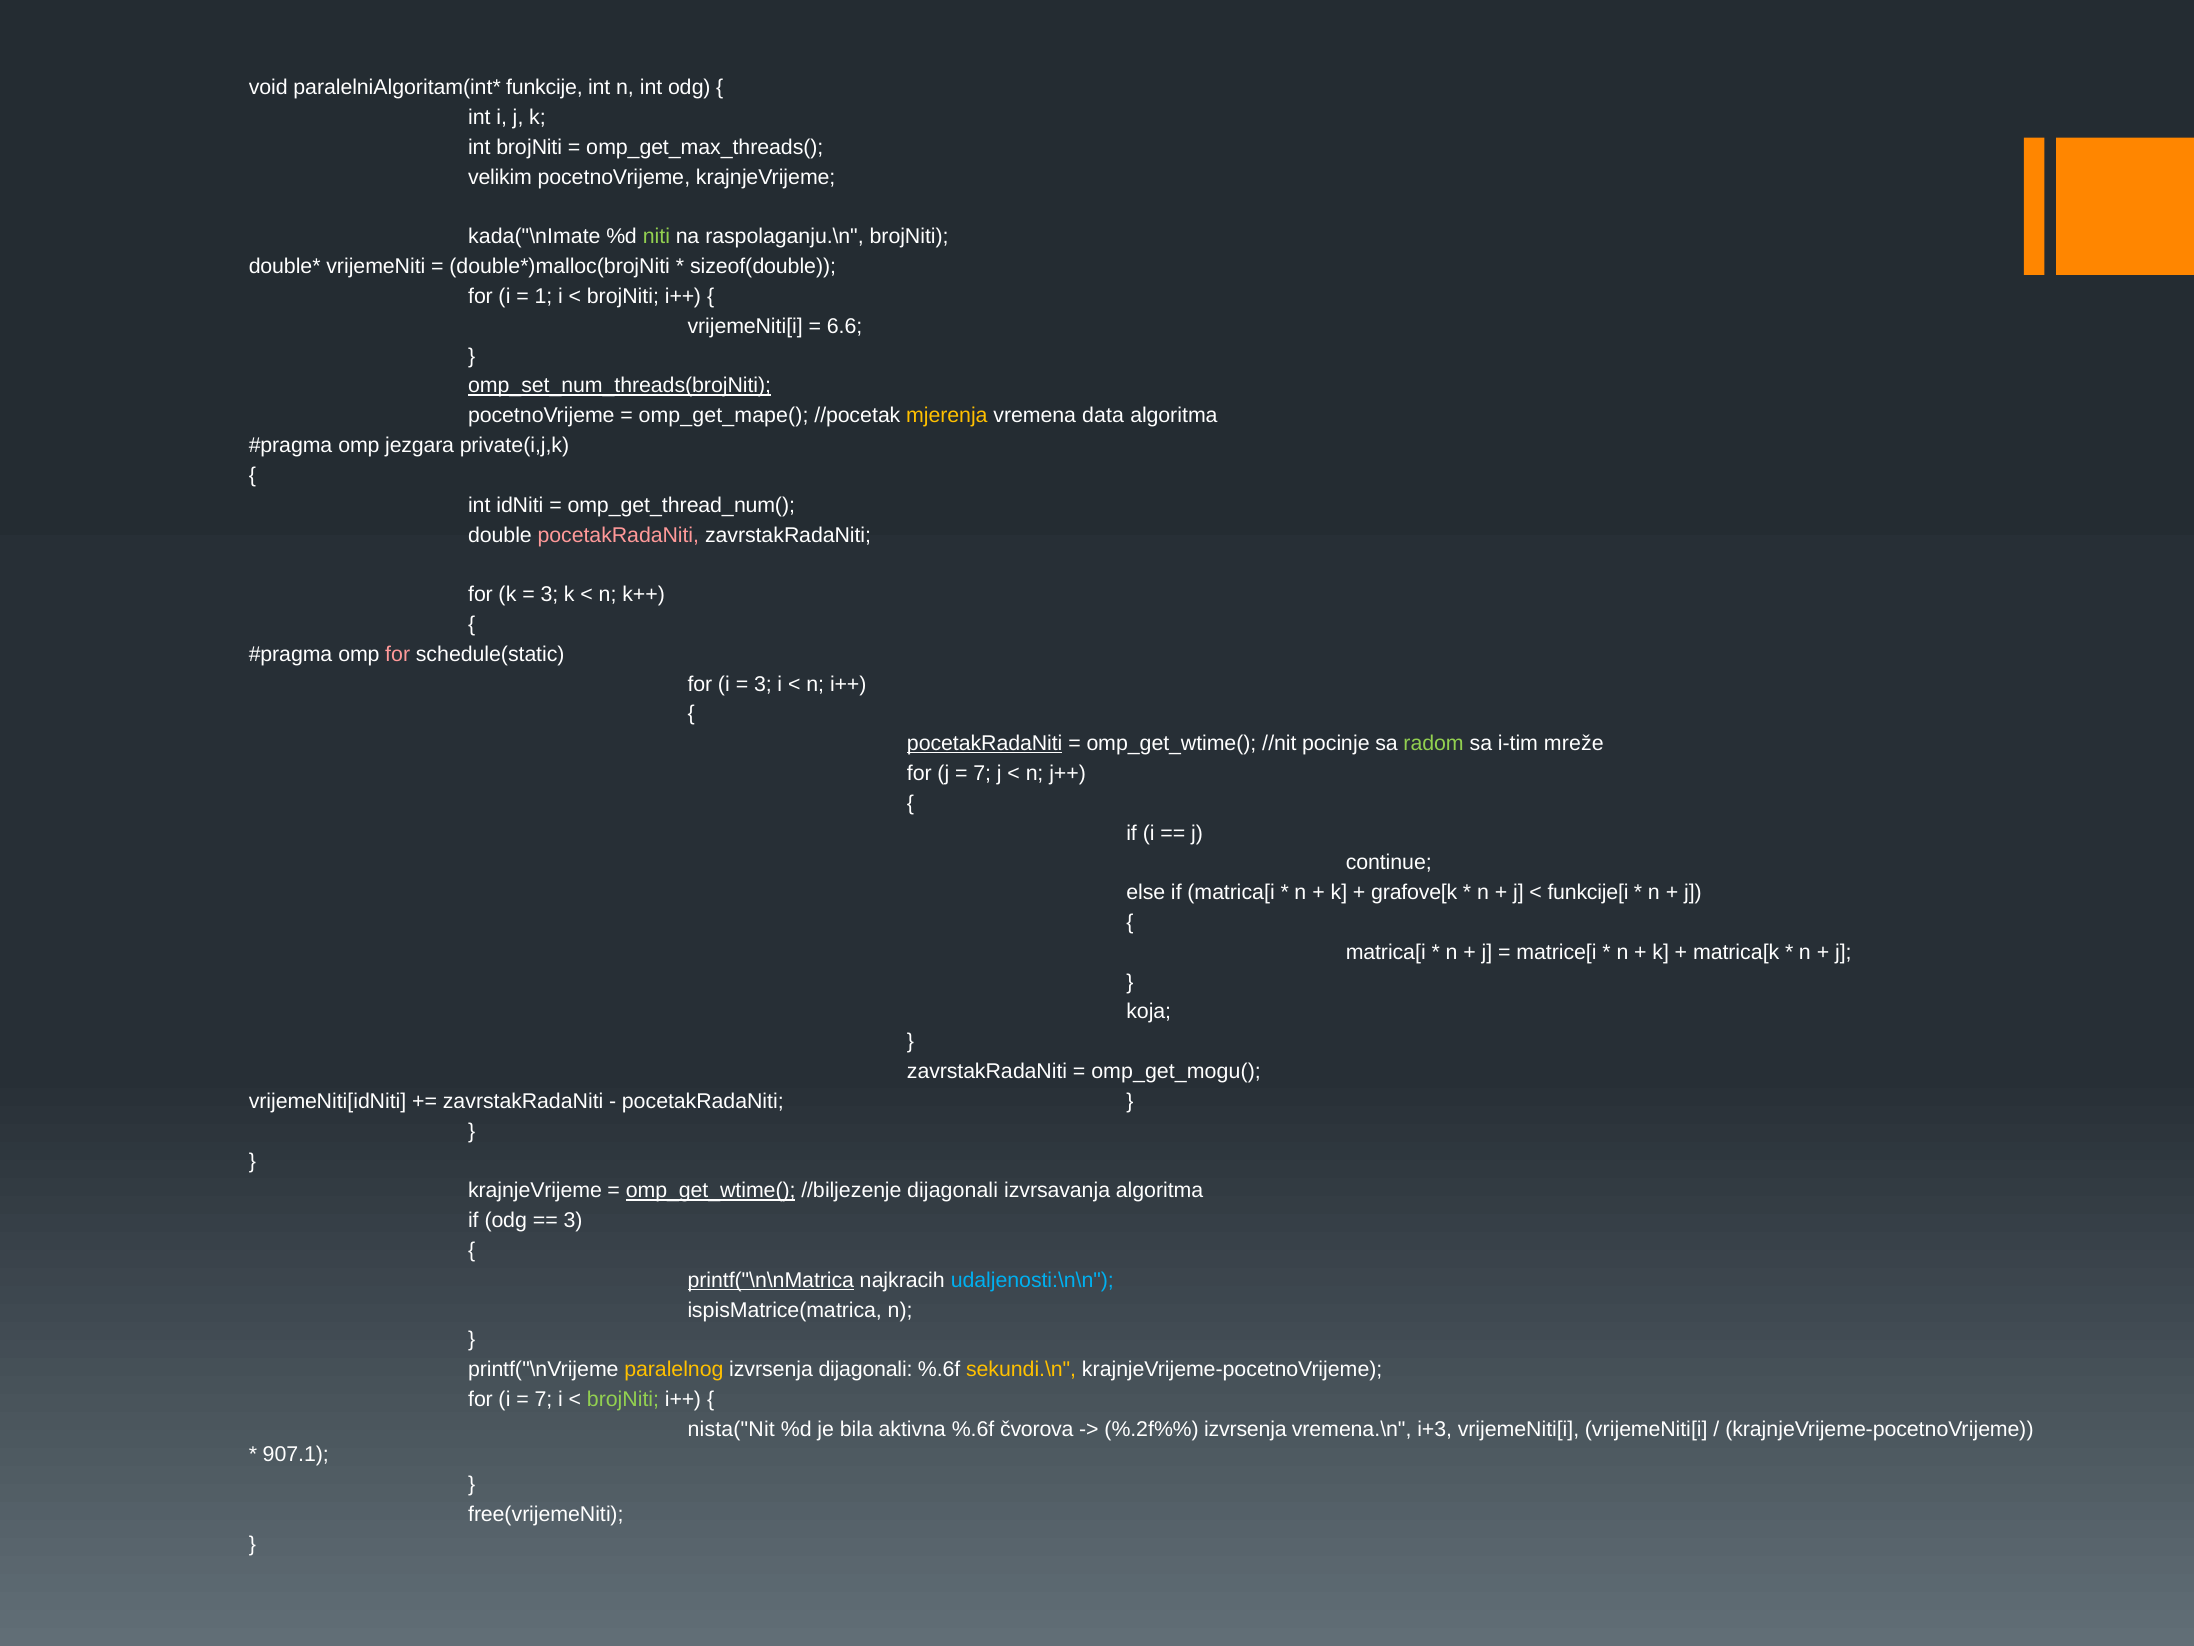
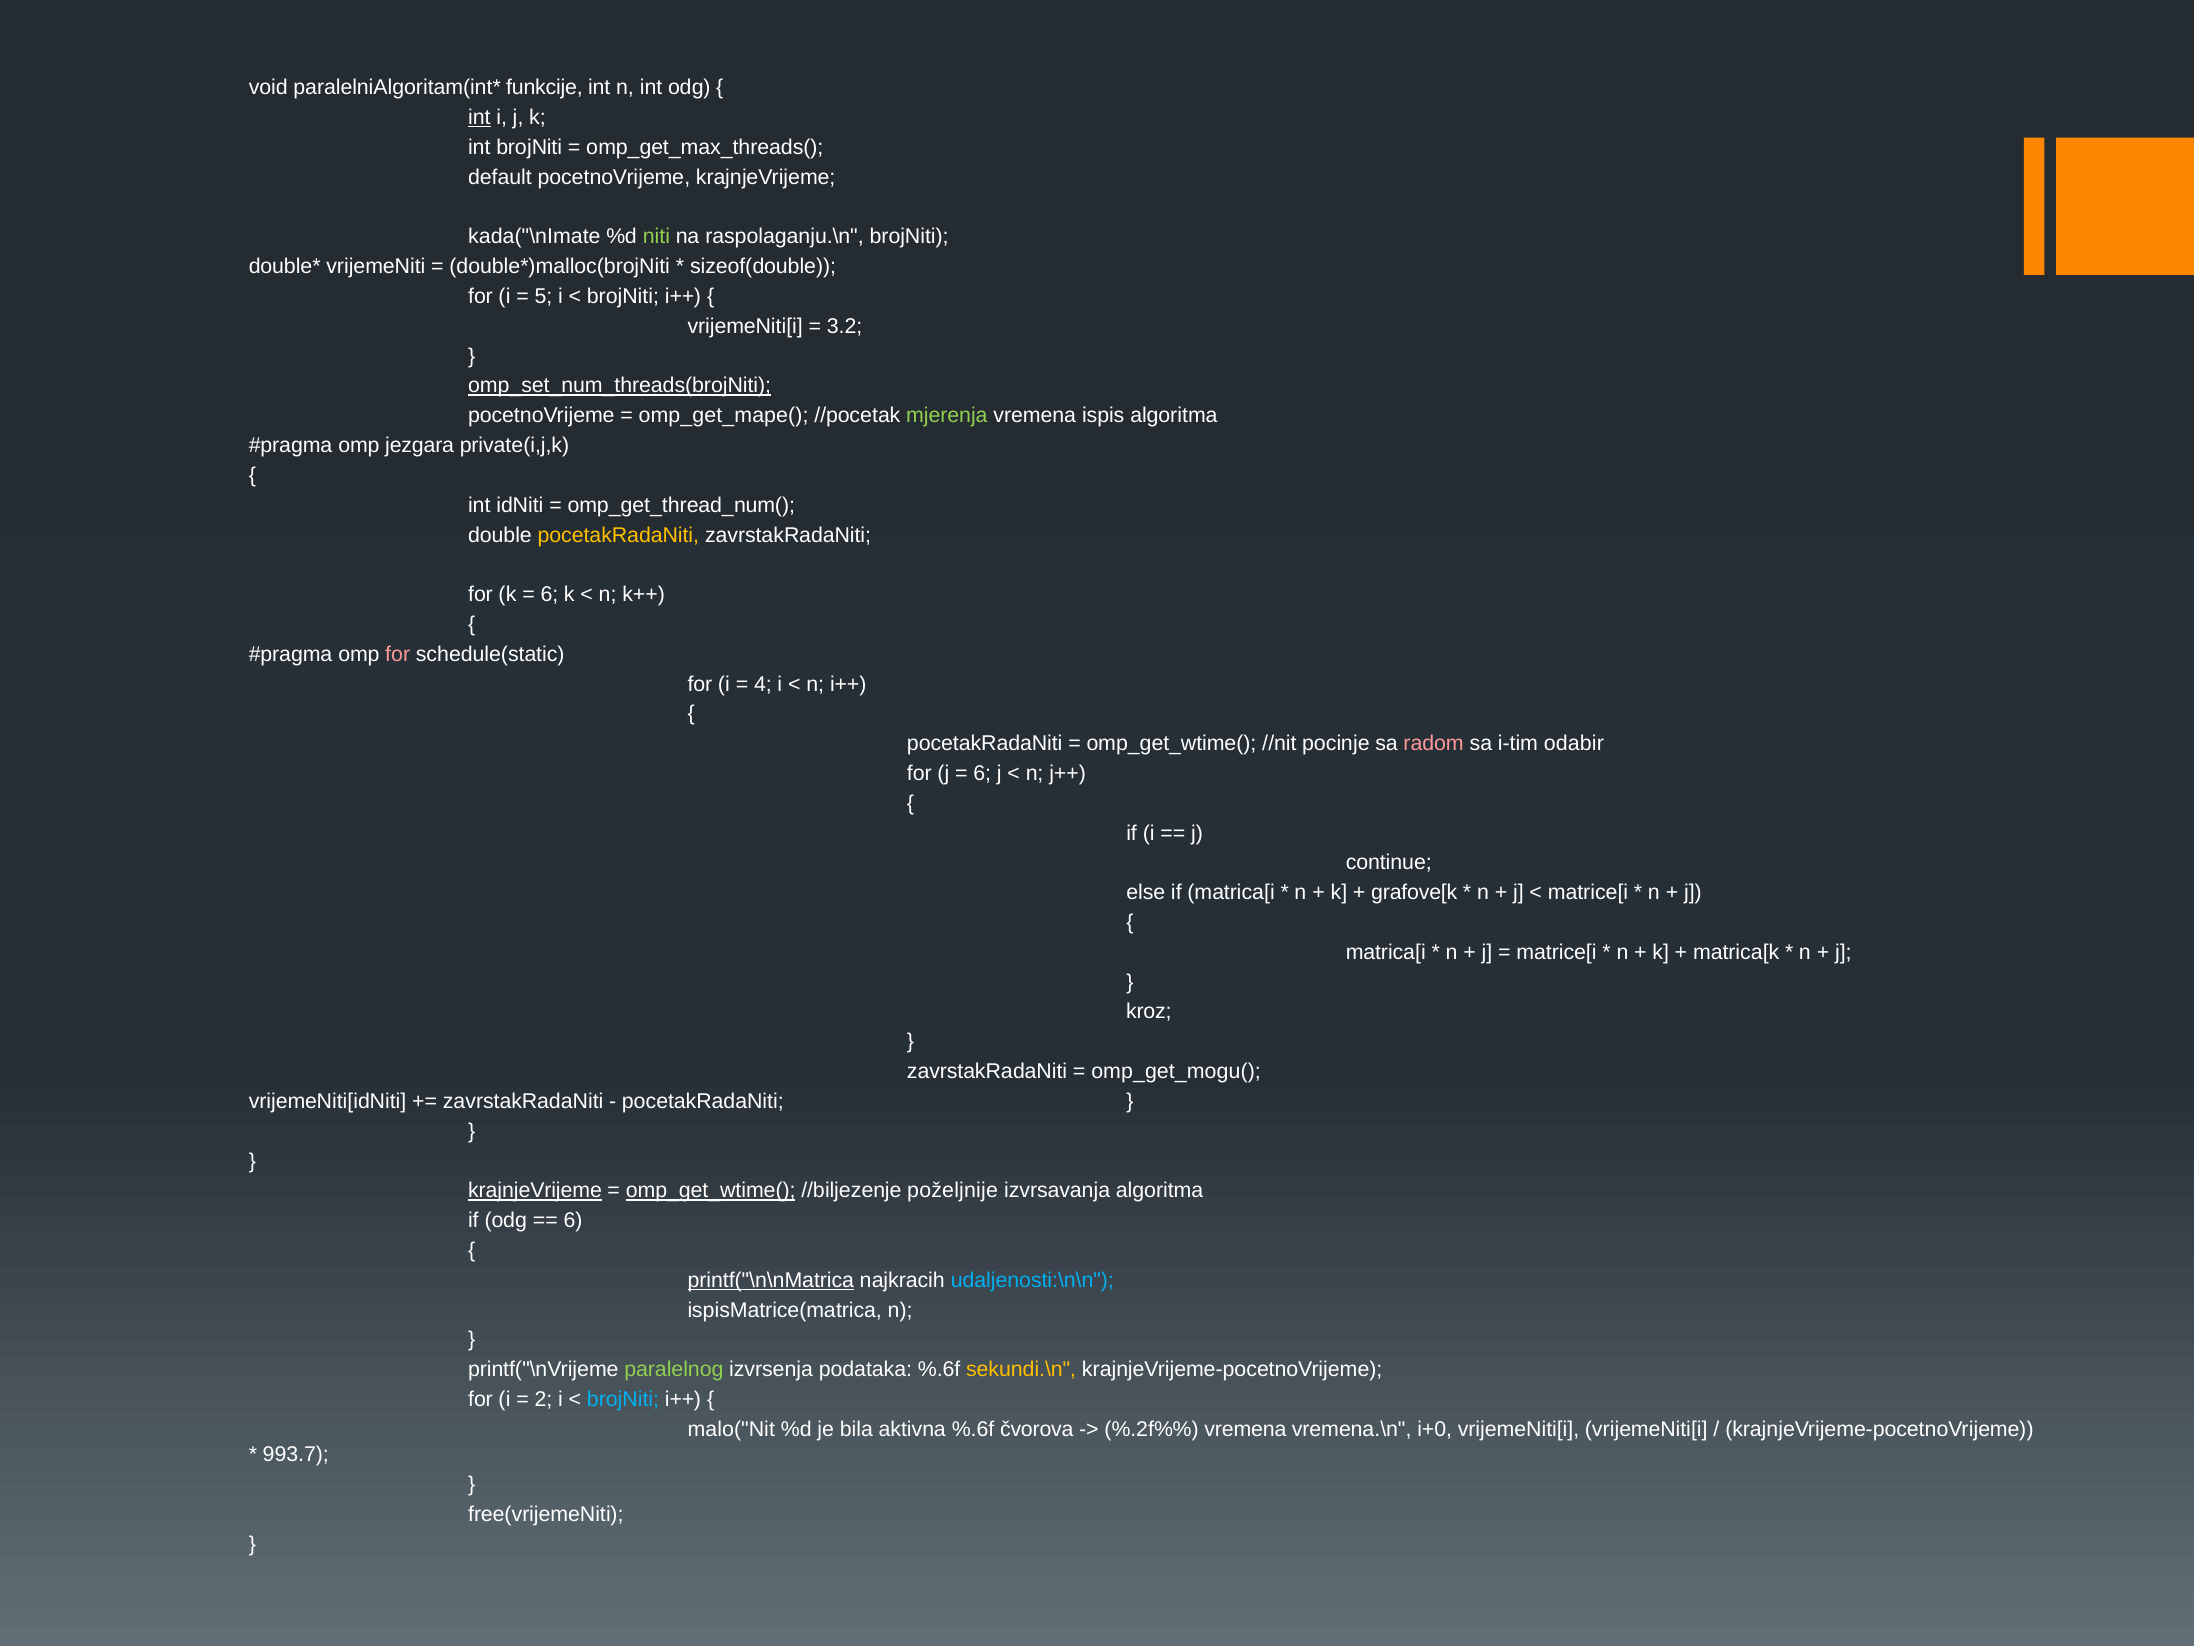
int at (479, 118) underline: none -> present
velikim: velikim -> default
1: 1 -> 5
6.6: 6.6 -> 3.2
mjerenja colour: yellow -> light green
data: data -> ispis
pocetakRadaNiti at (618, 535) colour: pink -> yellow
3 at (549, 594): 3 -> 6
3 at (763, 684): 3 -> 4
pocetakRadaNiti at (985, 743) underline: present -> none
radom colour: light green -> pink
mreže: mreže -> odabir
7 at (982, 773): 7 -> 6
funkcije[i at (1588, 892): funkcije[i -> matrice[i
koja: koja -> kroz
krajnjeVrijeme at (535, 1190) underline: none -> present
//biljezenje dijagonali: dijagonali -> poželjnije
3 at (573, 1220): 3 -> 6
paralelnog colour: yellow -> light green
izvrsenja dijagonali: dijagonali -> podataka
7 at (543, 1399): 7 -> 2
brojNiti at (623, 1399) colour: light green -> light blue
nista("Nit: nista("Nit -> malo("Nit
%.2f%% izvrsenja: izvrsenja -> vremena
i+3: i+3 -> i+0
907.1: 907.1 -> 993.7
